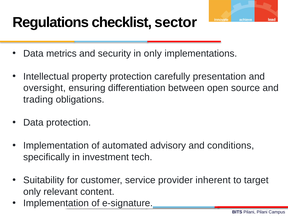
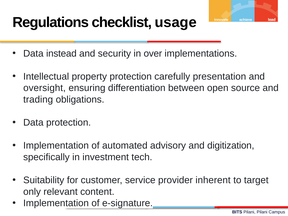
sector: sector -> usage
metrics: metrics -> instead
in only: only -> over
conditions: conditions -> digitization
